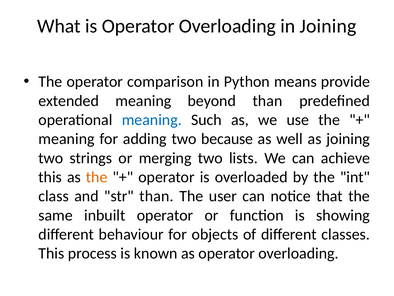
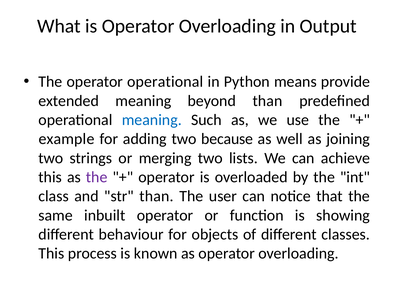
in Joining: Joining -> Output
operator comparison: comparison -> operational
meaning at (67, 139): meaning -> example
the at (97, 177) colour: orange -> purple
